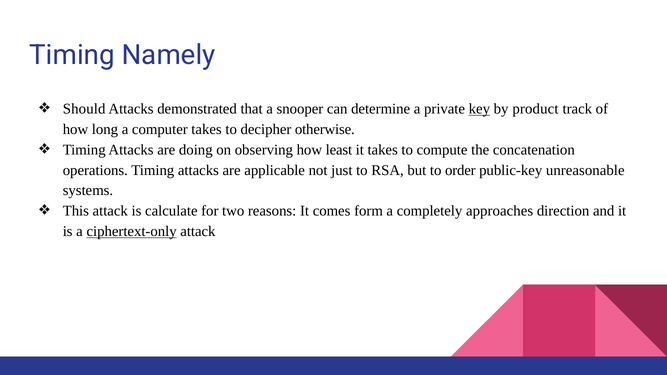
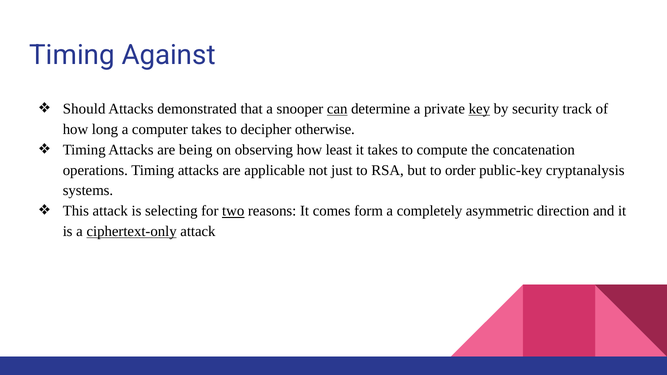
Namely: Namely -> Against
can underline: none -> present
product: product -> security
doing: doing -> being
unreasonable: unreasonable -> cryptanalysis
calculate: calculate -> selecting
two underline: none -> present
approaches: approaches -> asymmetric
